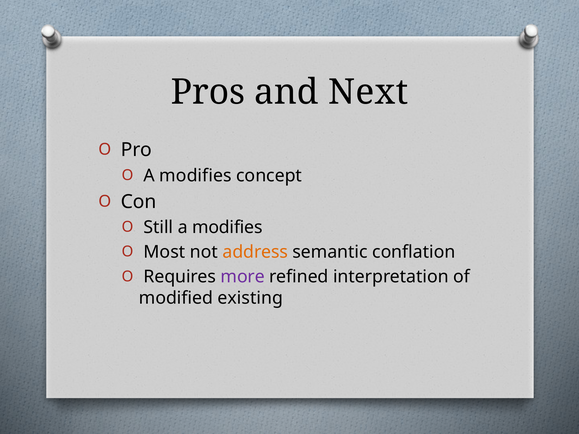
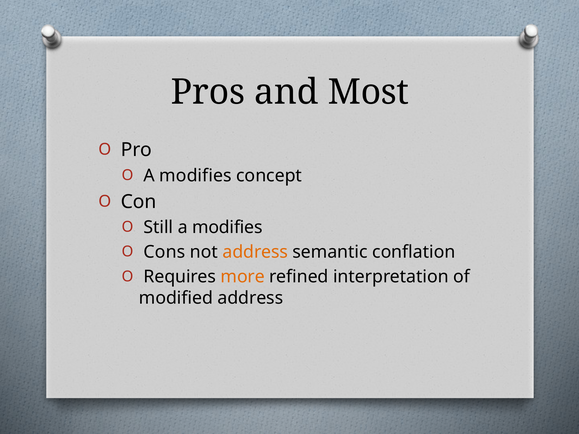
Next: Next -> Most
Most: Most -> Cons
more colour: purple -> orange
modified existing: existing -> address
